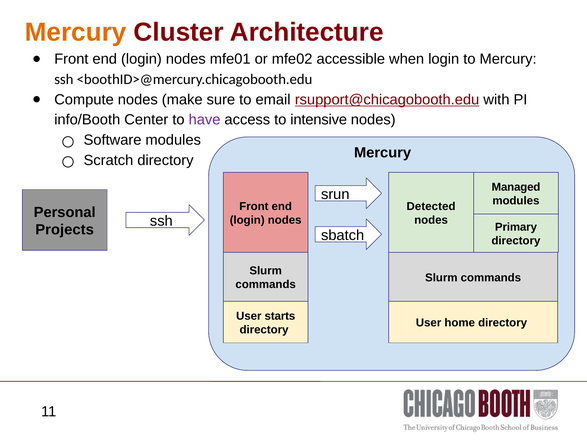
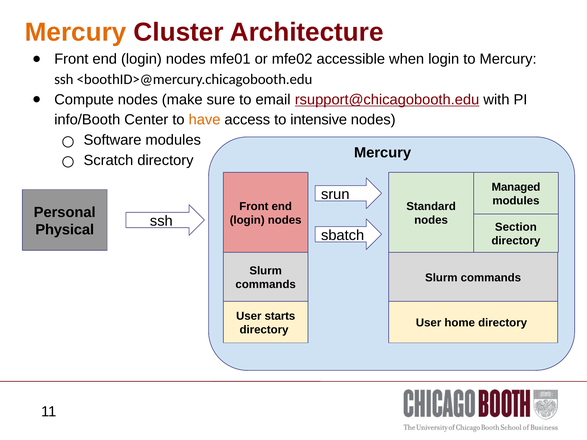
have colour: purple -> orange
Detected: Detected -> Standard
Primary: Primary -> Section
Projects: Projects -> Physical
